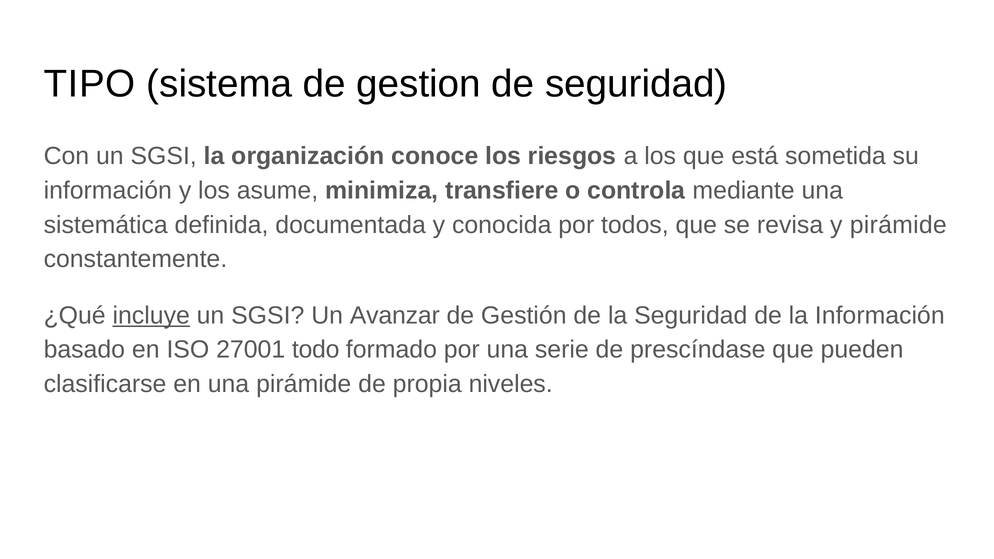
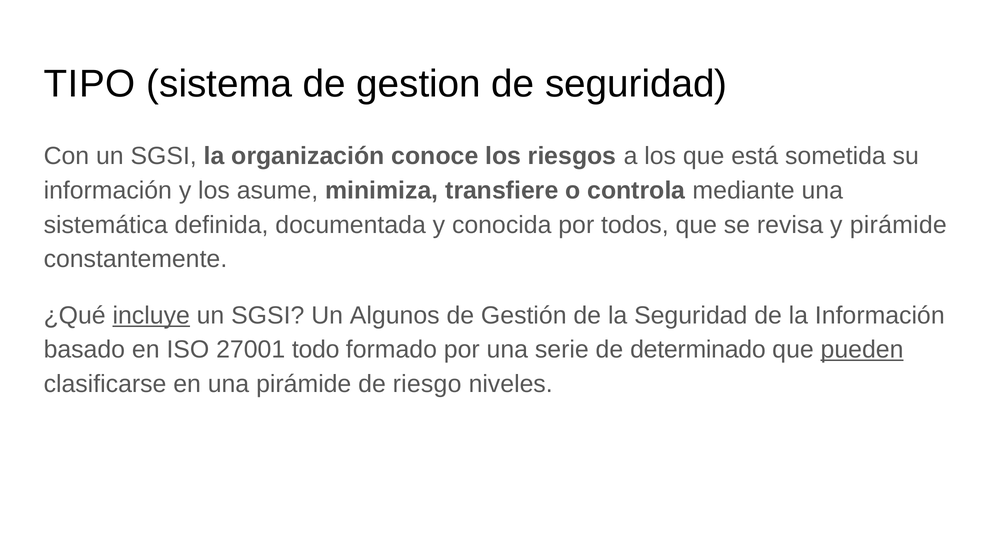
Avanzar: Avanzar -> Algunos
prescíndase: prescíndase -> determinado
pueden underline: none -> present
propia: propia -> riesgo
